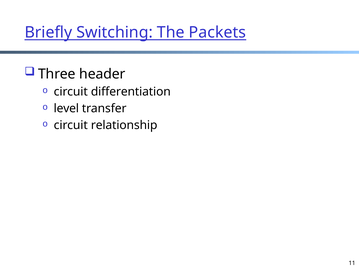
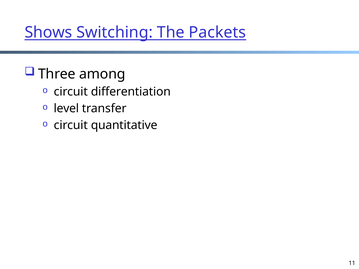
Briefly: Briefly -> Shows
header: header -> among
relationship: relationship -> quantitative
